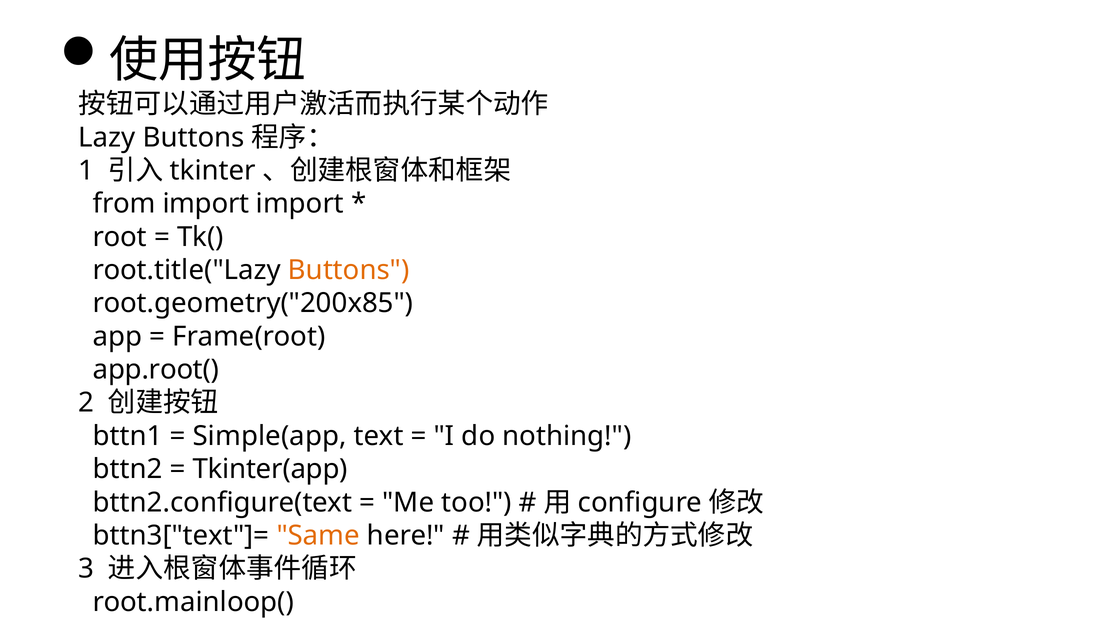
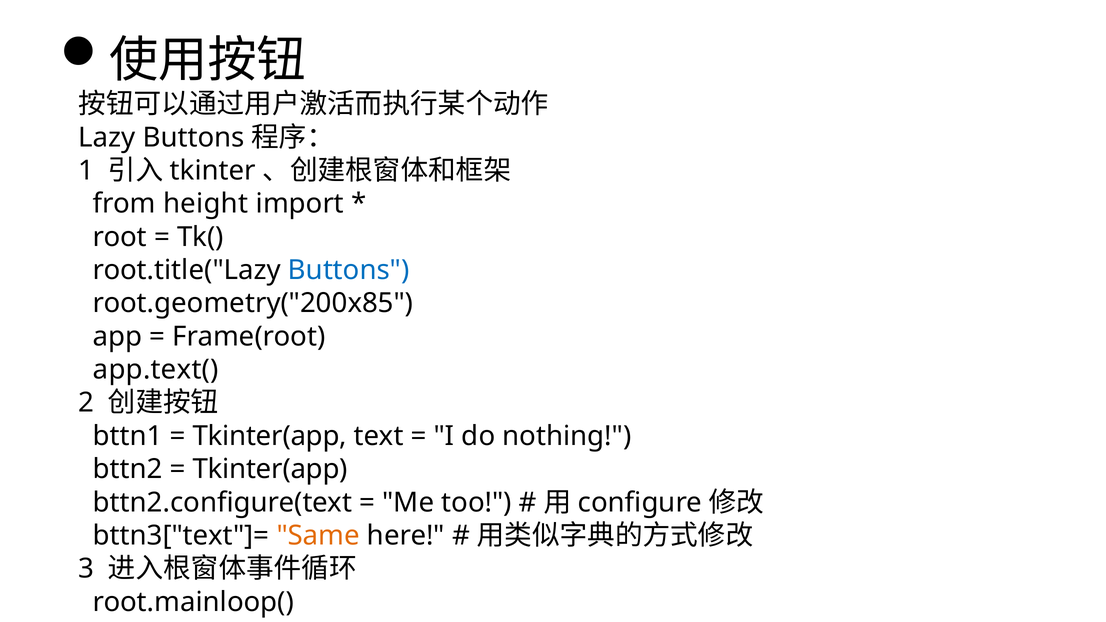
from import: import -> height
Buttons colour: orange -> blue
app.root(: app.root( -> app.text(
Simple(app at (270, 436): Simple(app -> Tkinter(app
